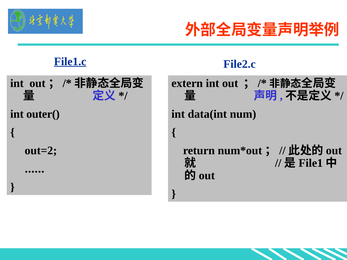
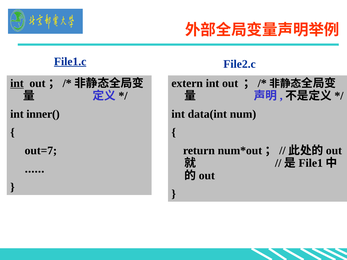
int at (17, 83) underline: none -> present
outer(: outer( -> inner(
out=2: out=2 -> out=7
